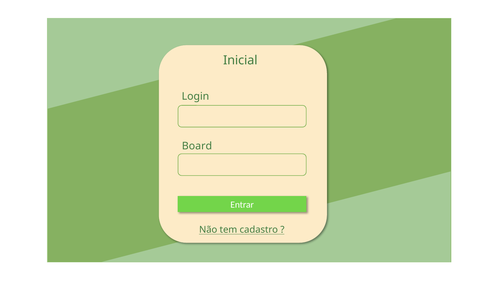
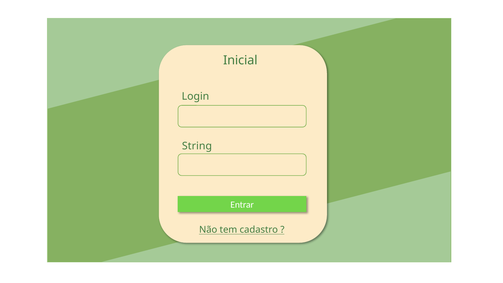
Board: Board -> String
